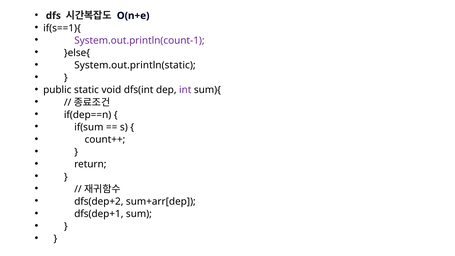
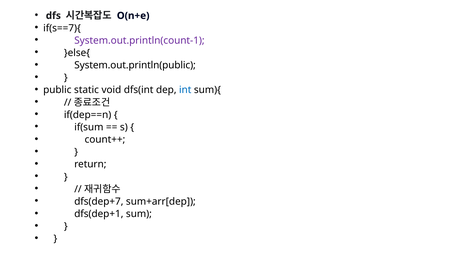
if(s==1){: if(s==1){ -> if(s==7){
System.out.println(static: System.out.println(static -> System.out.println(public
int colour: purple -> blue
dfs(dep+2: dfs(dep+2 -> dfs(dep+7
